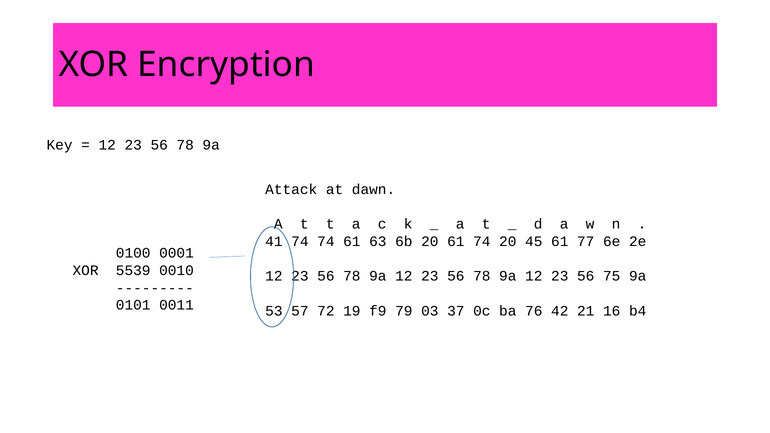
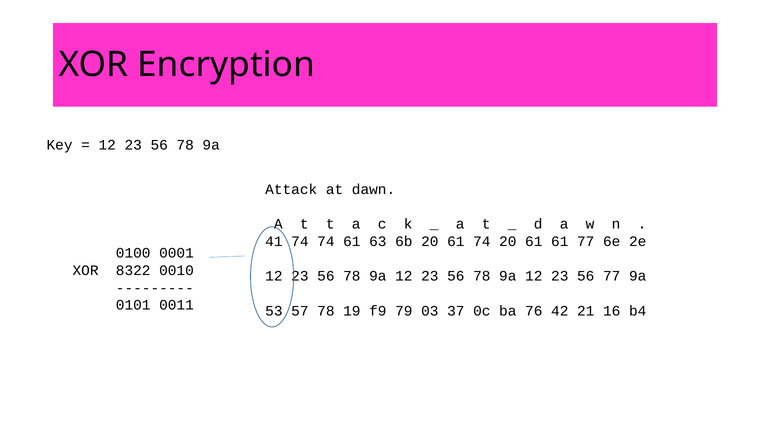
74 20 45: 45 -> 61
5539: 5539 -> 8322
56 75: 75 -> 77
57 72: 72 -> 78
